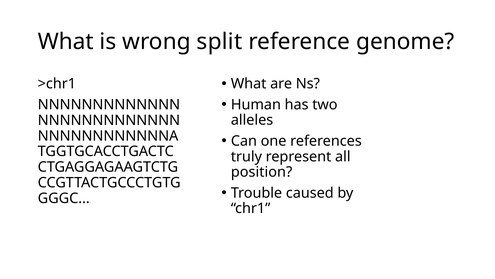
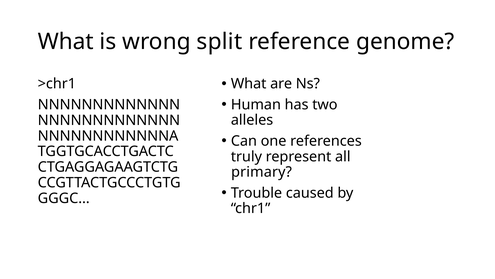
position: position -> primary
